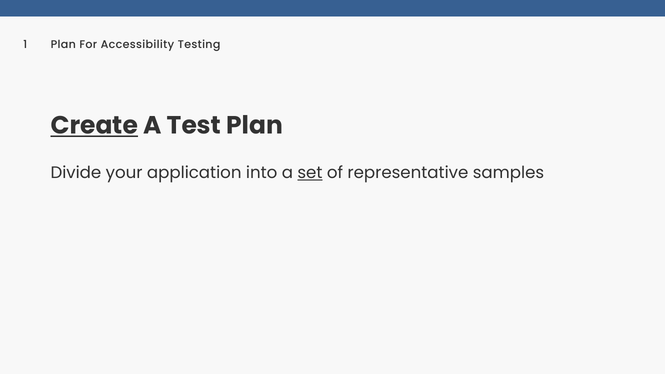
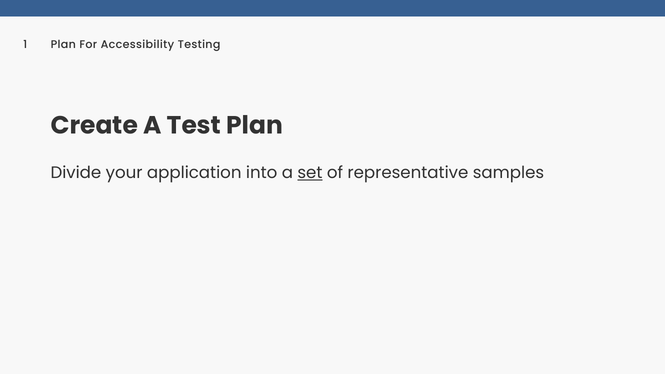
Create underline: present -> none
